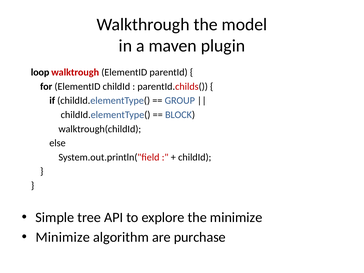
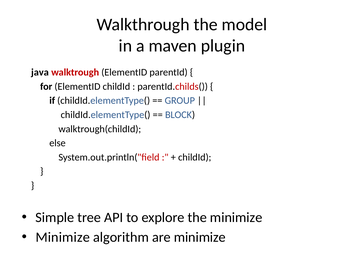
loop: loop -> java
are purchase: purchase -> minimize
